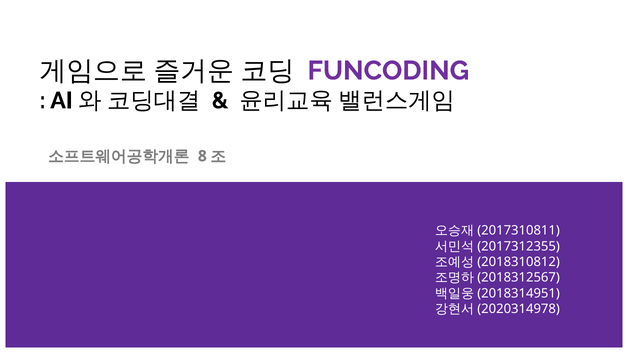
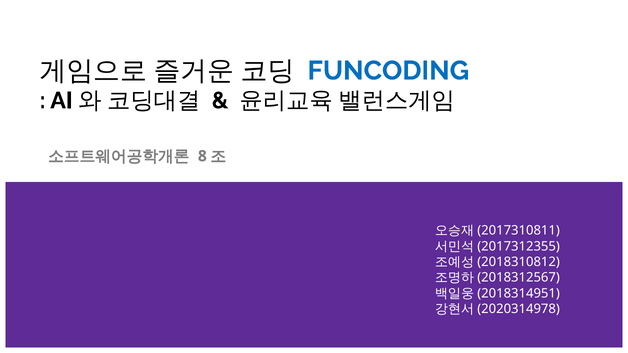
FUNCODING colour: purple -> blue
